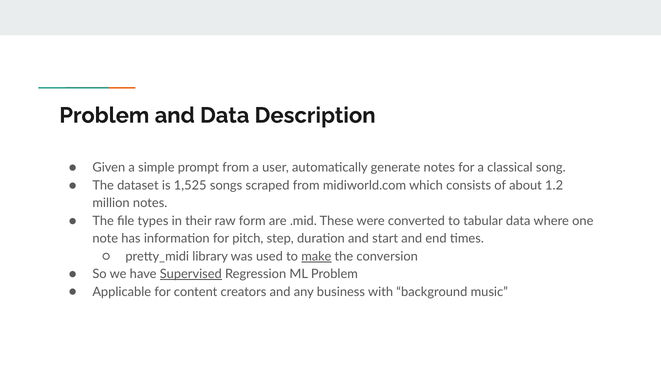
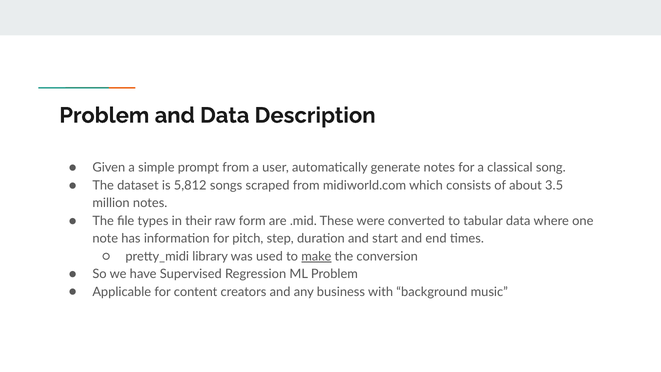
1,525: 1,525 -> 5,812
1.2: 1.2 -> 3.5
Supervised underline: present -> none
